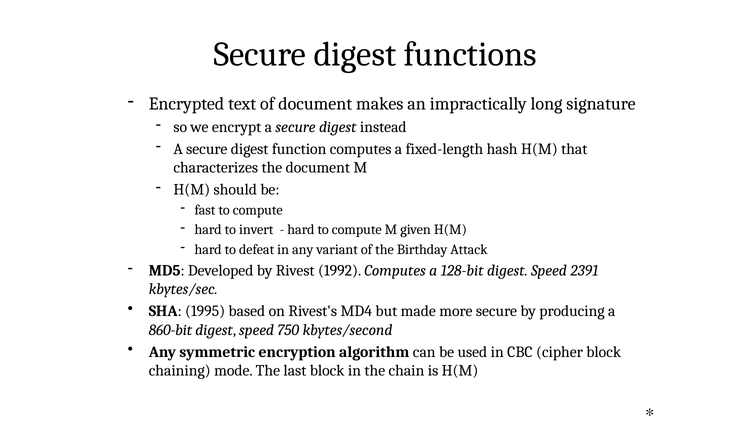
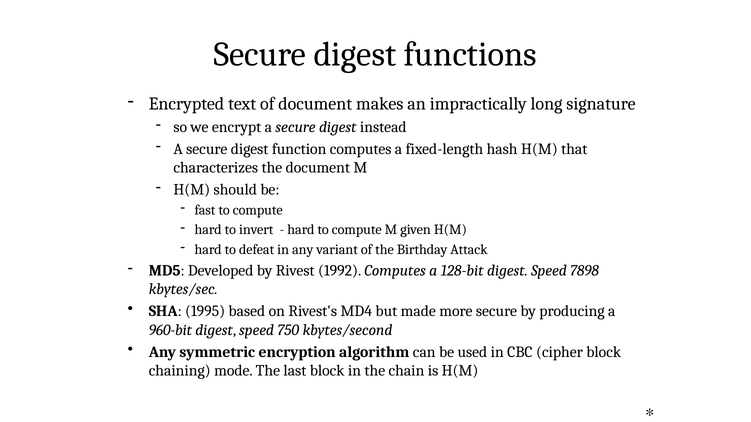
2391: 2391 -> 7898
860-bit: 860-bit -> 960-bit
